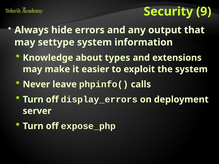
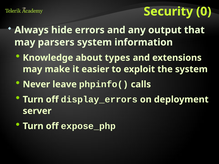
9: 9 -> 0
settype: settype -> parsers
